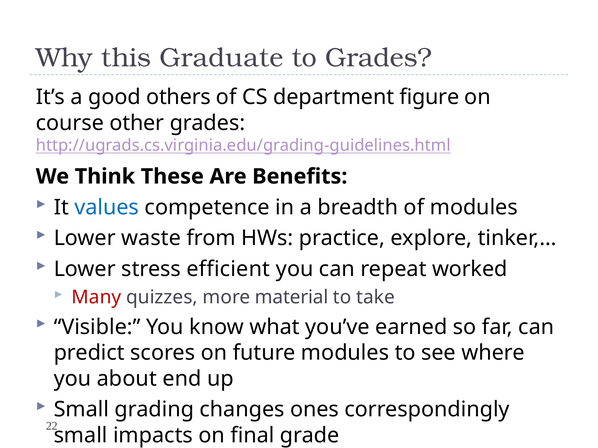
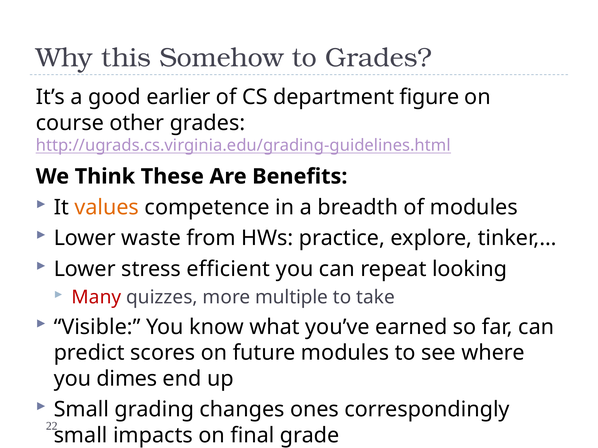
Graduate: Graduate -> Somehow
others: others -> earlier
values colour: blue -> orange
worked: worked -> looking
material: material -> multiple
about: about -> dimes
